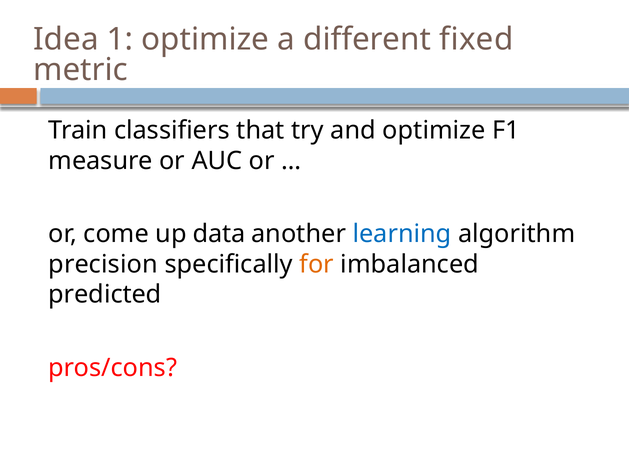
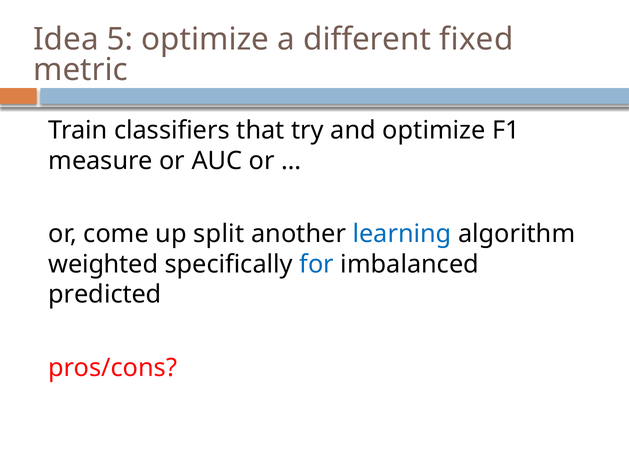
1: 1 -> 5
data: data -> split
precision: precision -> weighted
for colour: orange -> blue
